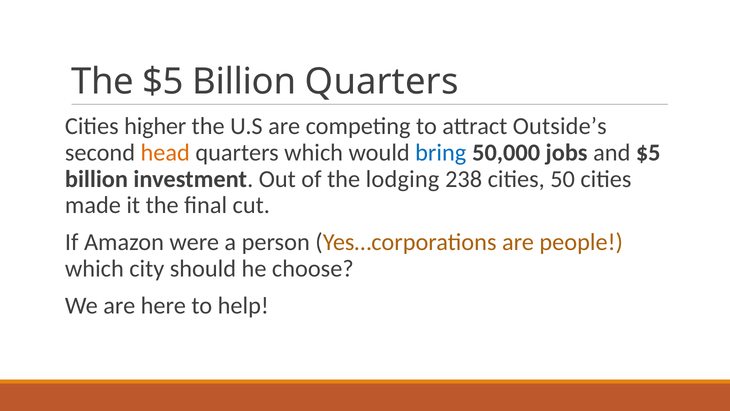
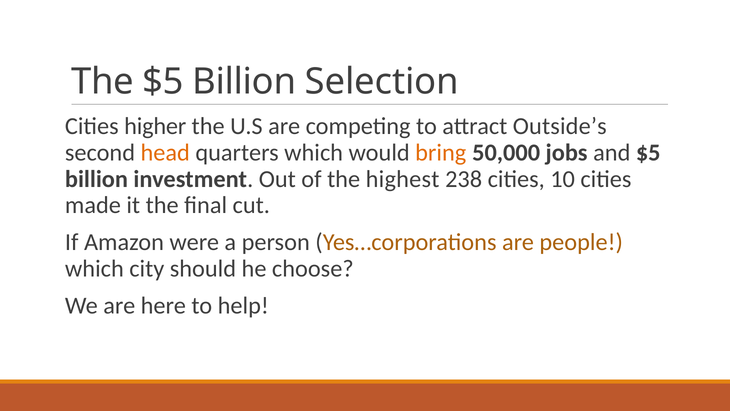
Billion Quarters: Quarters -> Selection
bring colour: blue -> orange
lodging: lodging -> highest
50: 50 -> 10
